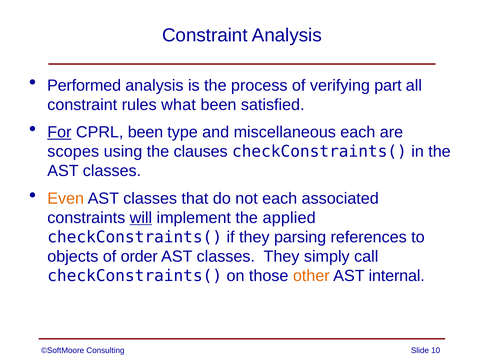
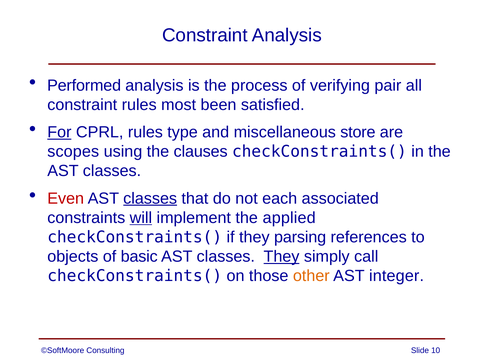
part: part -> pair
what: what -> most
CPRL been: been -> rules
miscellaneous each: each -> store
Even colour: orange -> red
classes at (150, 198) underline: none -> present
order: order -> basic
They at (282, 256) underline: none -> present
internal: internal -> integer
